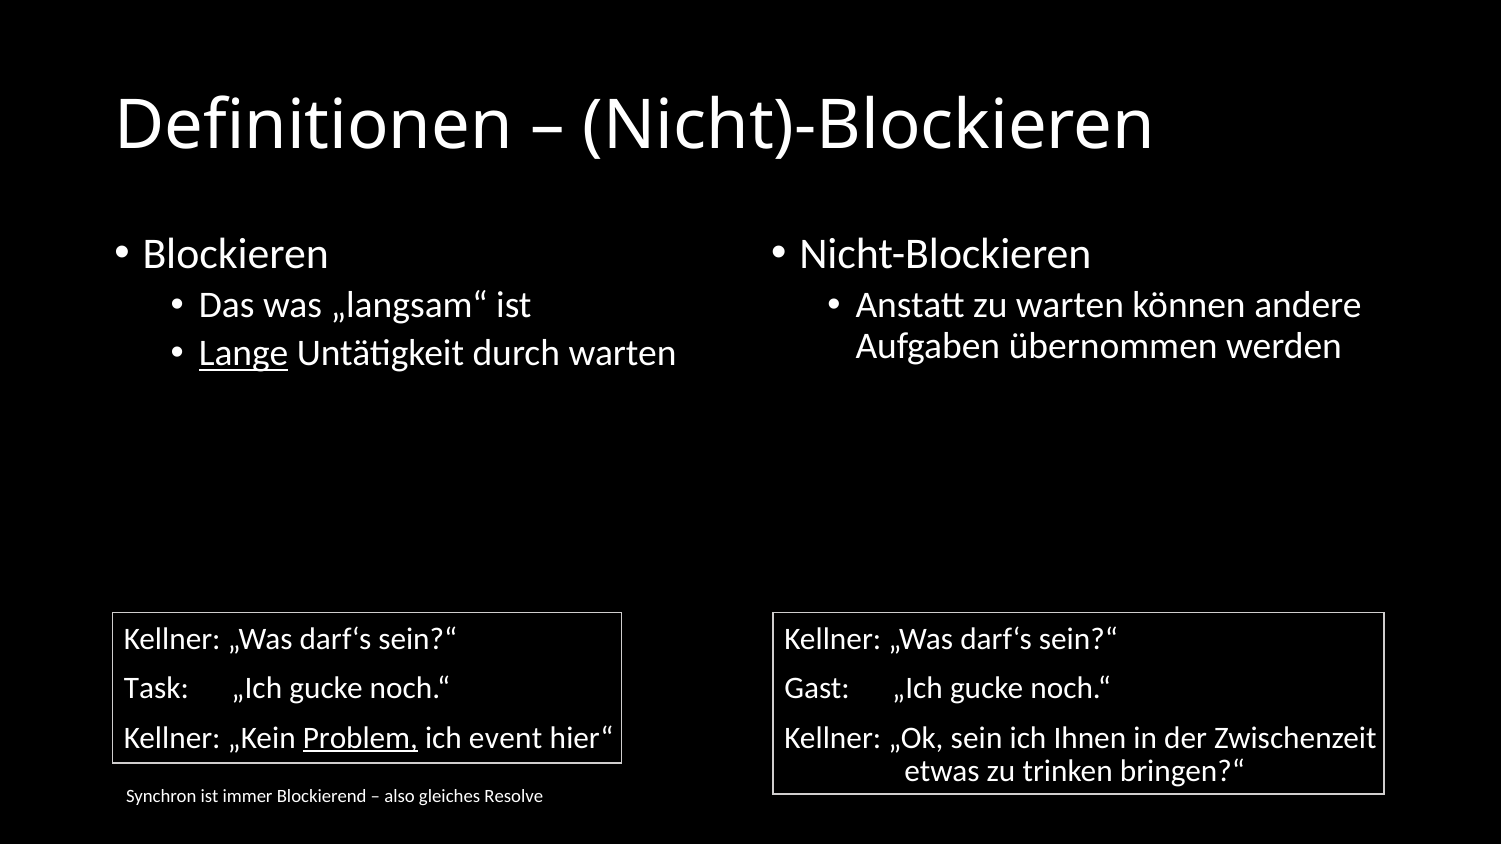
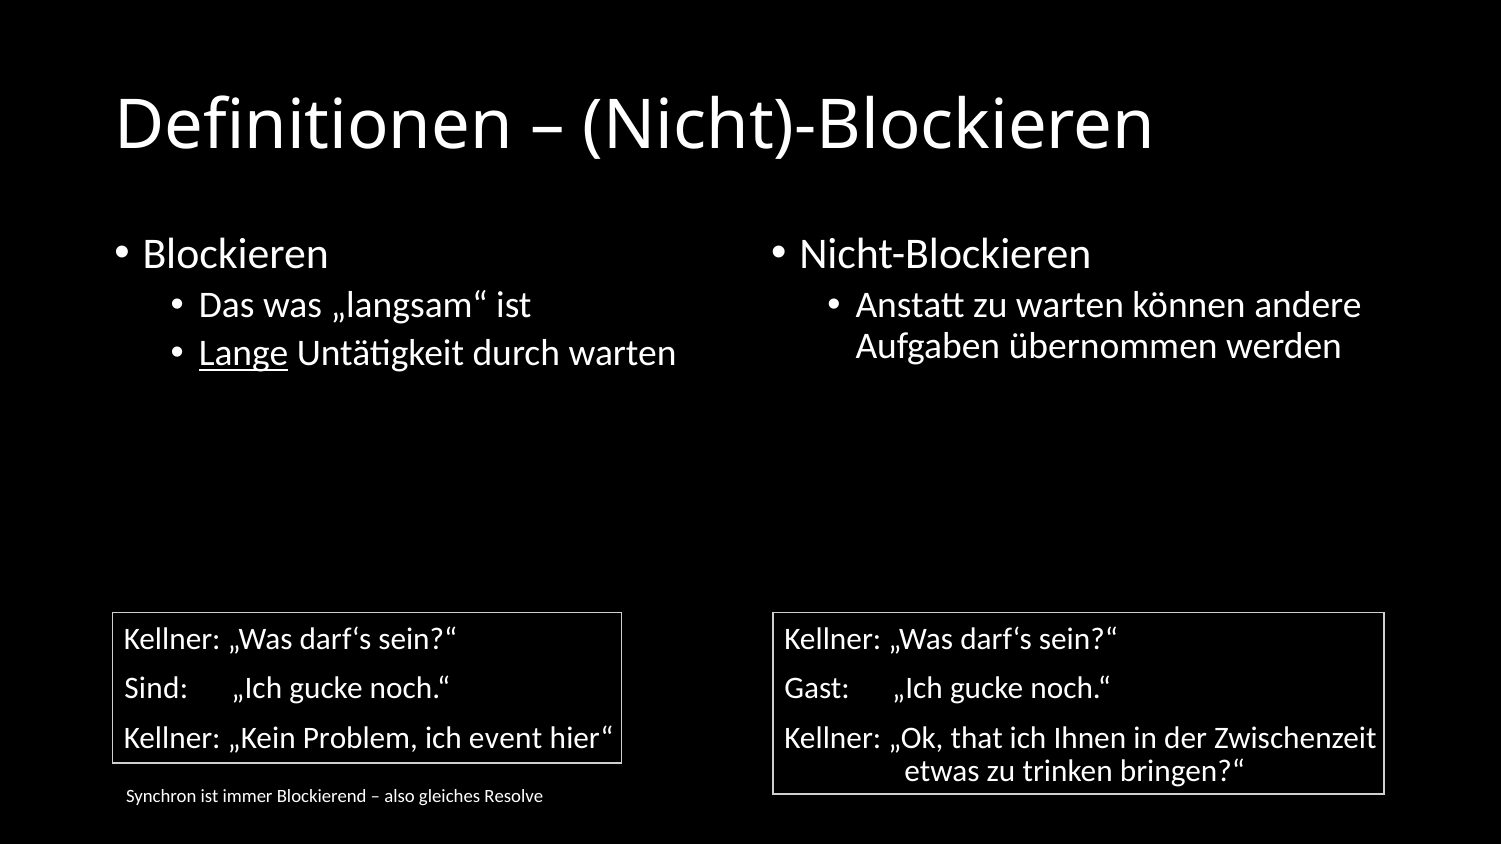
Task: Task -> Sind
Problem underline: present -> none
sein: sein -> that
